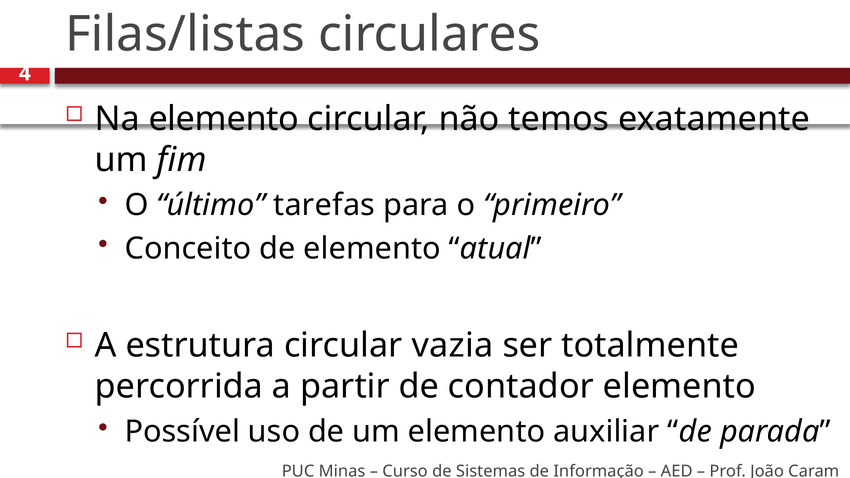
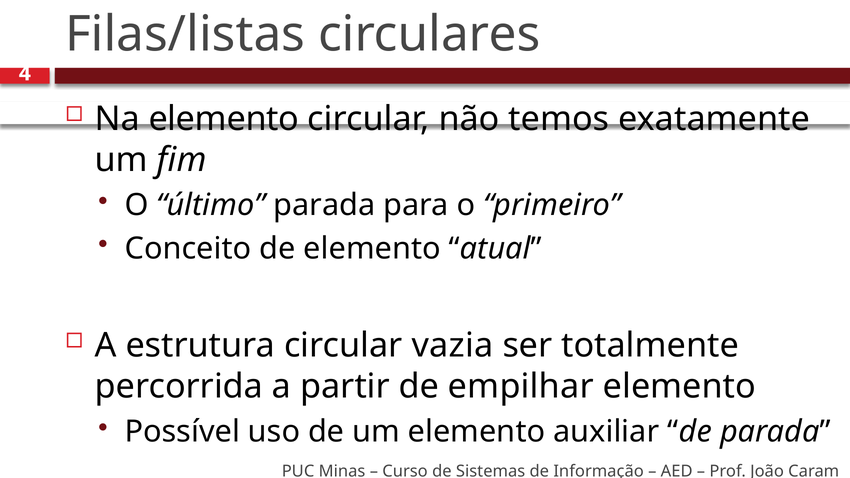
último tarefas: tarefas -> parada
contador: contador -> empilhar
